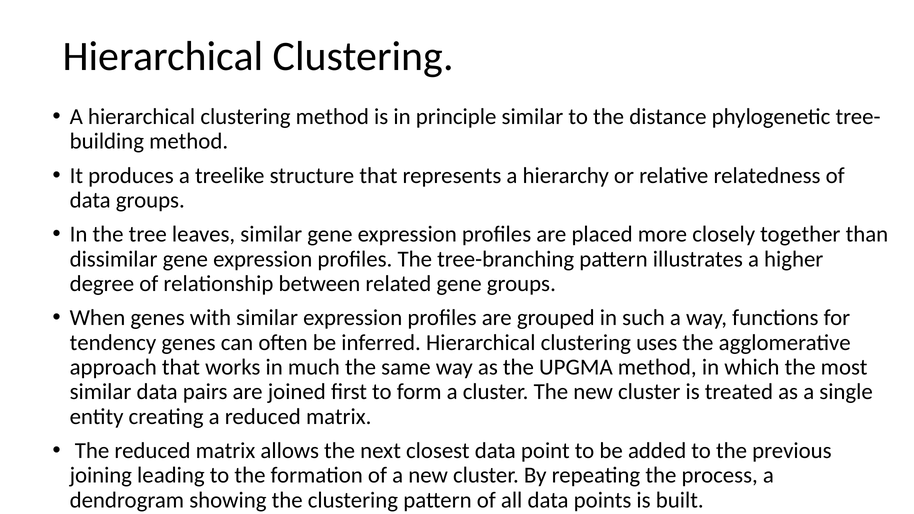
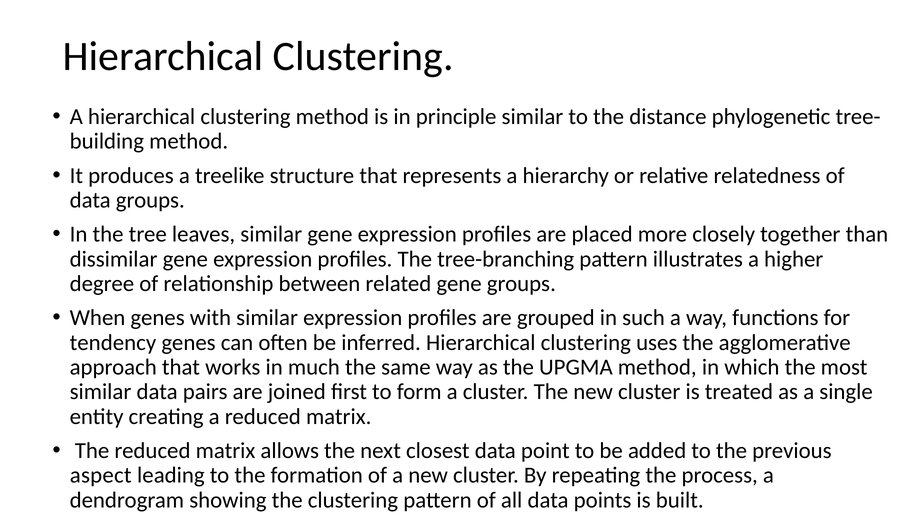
joining: joining -> aspect
